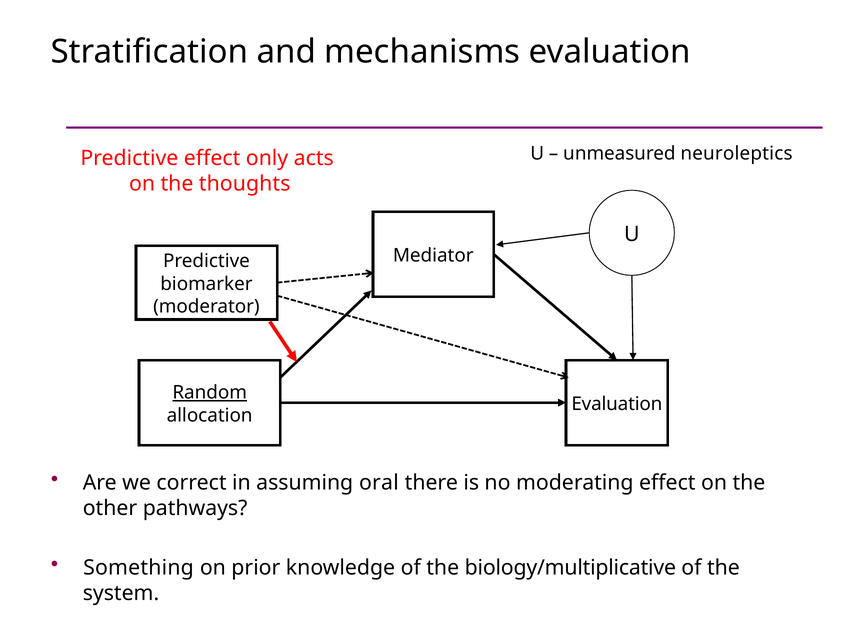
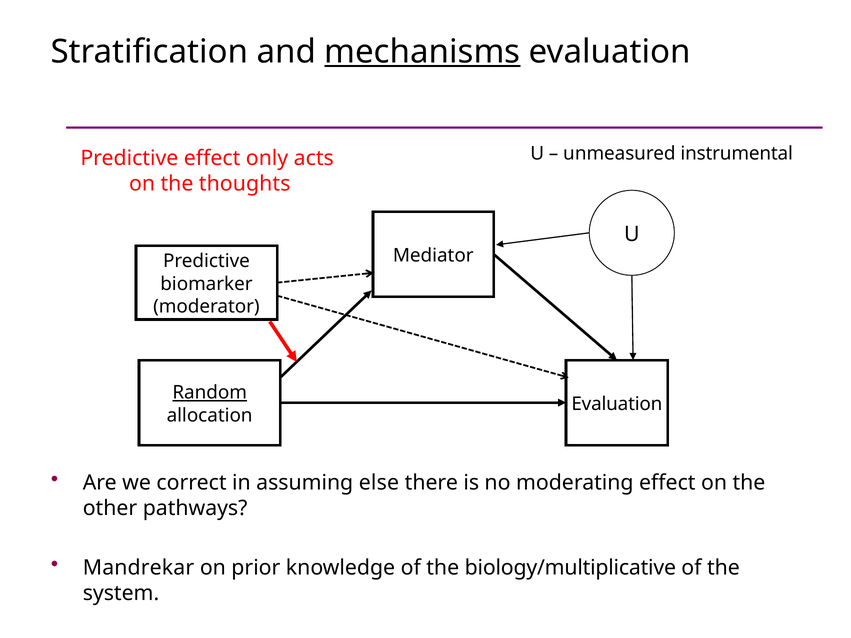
mechanisms underline: none -> present
neuroleptics: neuroleptics -> instrumental
oral: oral -> else
Something: Something -> Mandrekar
